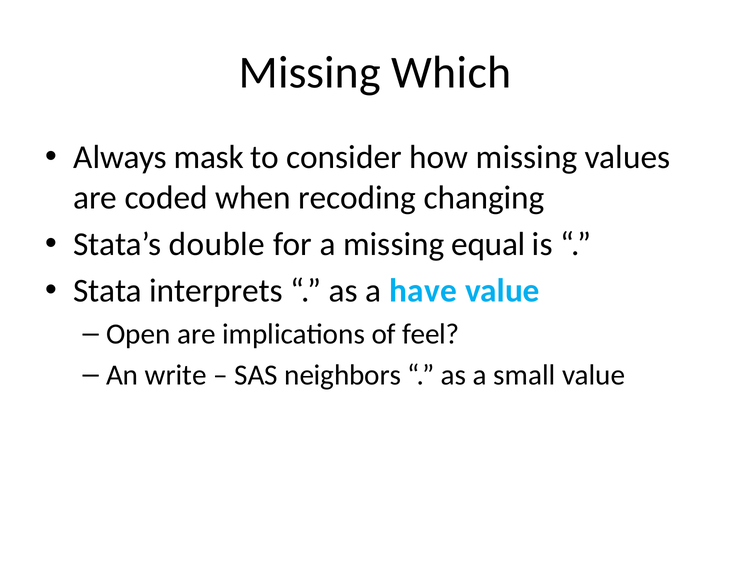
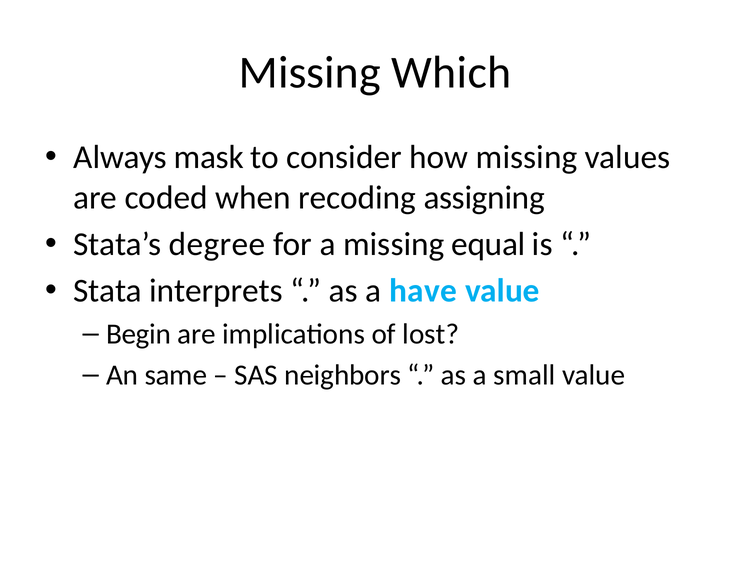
changing: changing -> assigning
double: double -> degree
Open: Open -> Begin
feel: feel -> lost
write: write -> same
